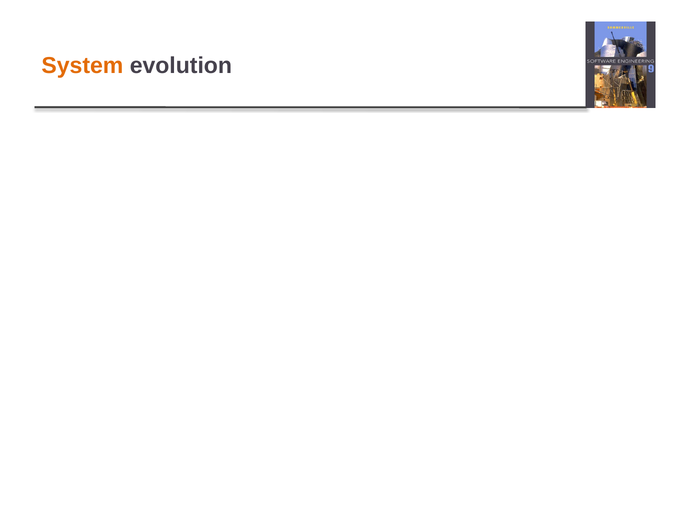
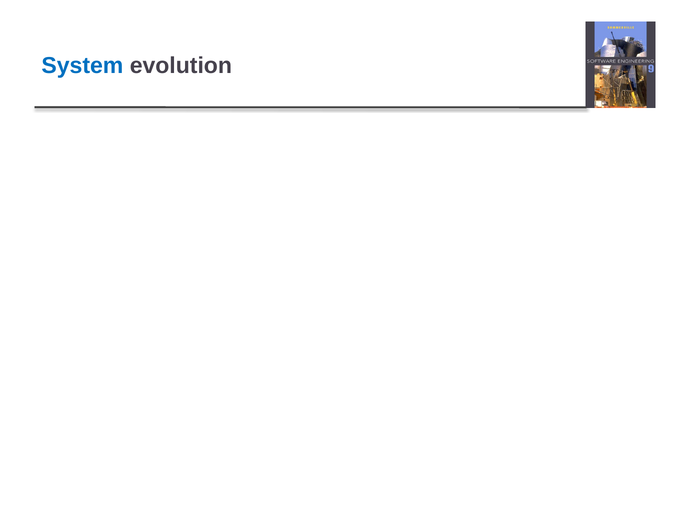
System at (82, 66) colour: orange -> blue
